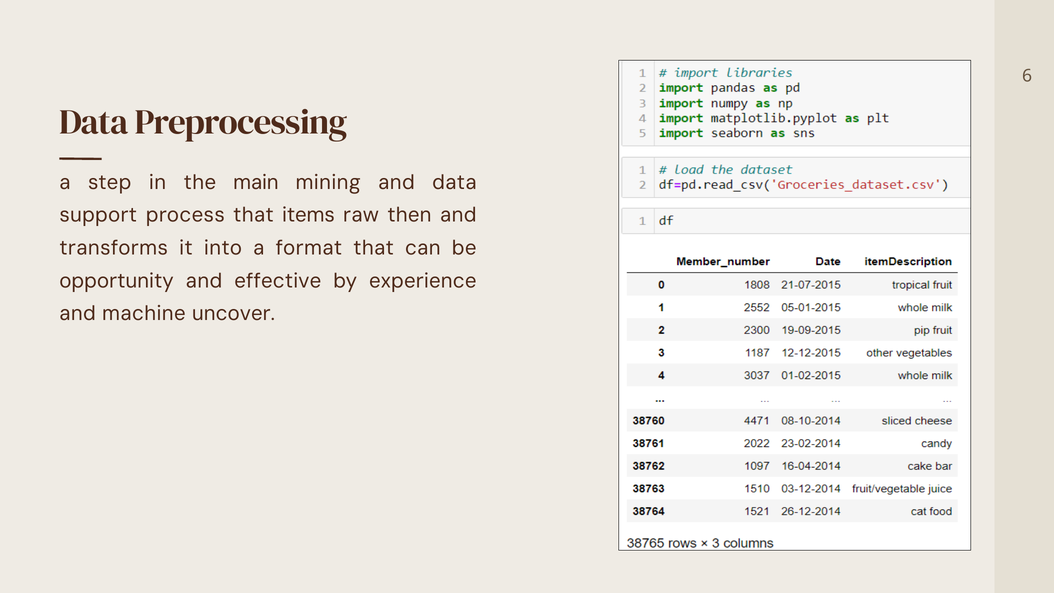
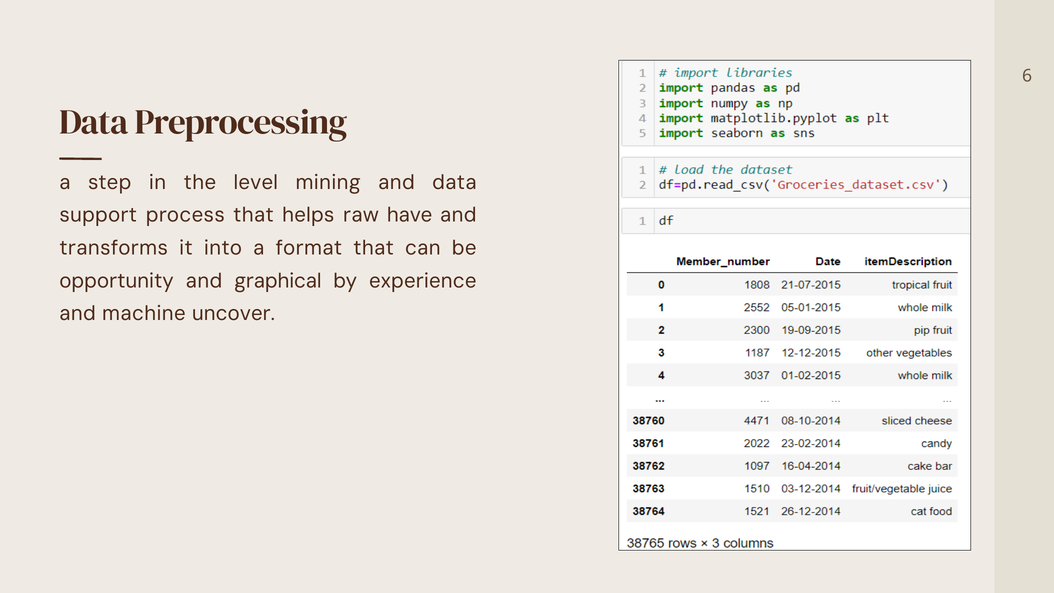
main: main -> level
items: items -> helps
then: then -> have
effective: effective -> graphical
